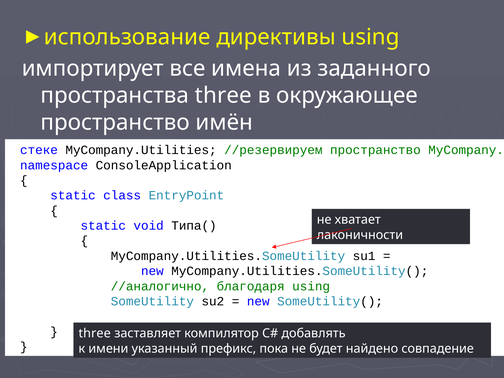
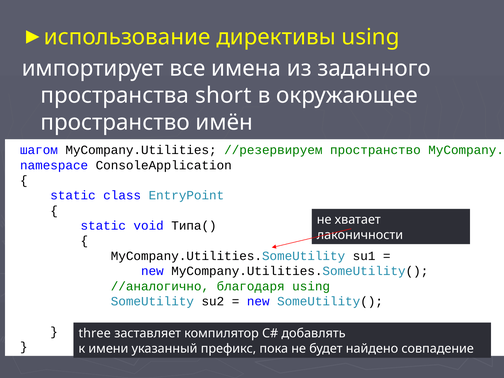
пространства three: three -> short
стеке: стеке -> шагом
